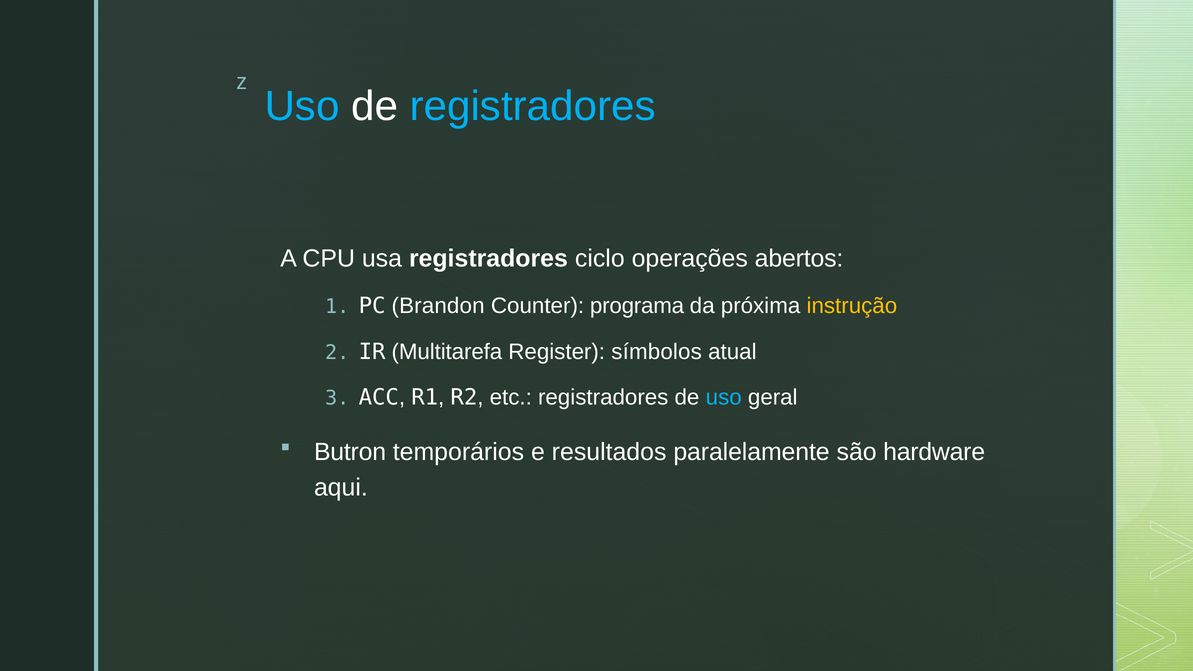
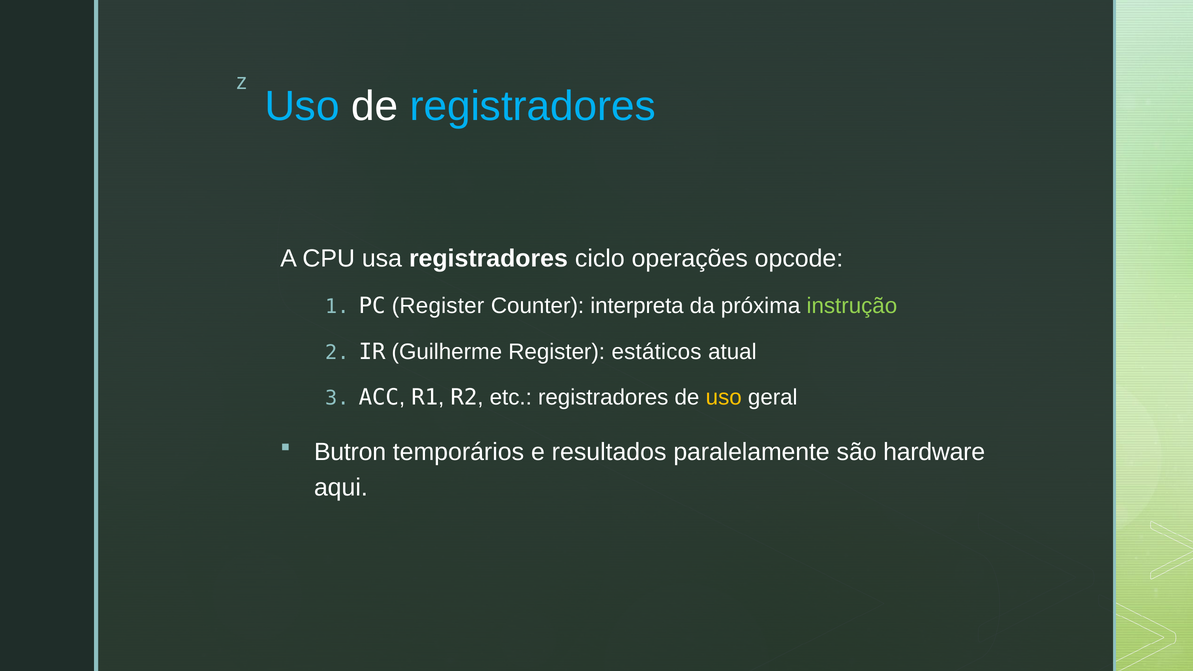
abertos: abertos -> opcode
PC Brandon: Brandon -> Register
programa: programa -> interpreta
instrução colour: yellow -> light green
Multitarefa: Multitarefa -> Guilherme
símbolos: símbolos -> estáticos
uso at (724, 398) colour: light blue -> yellow
